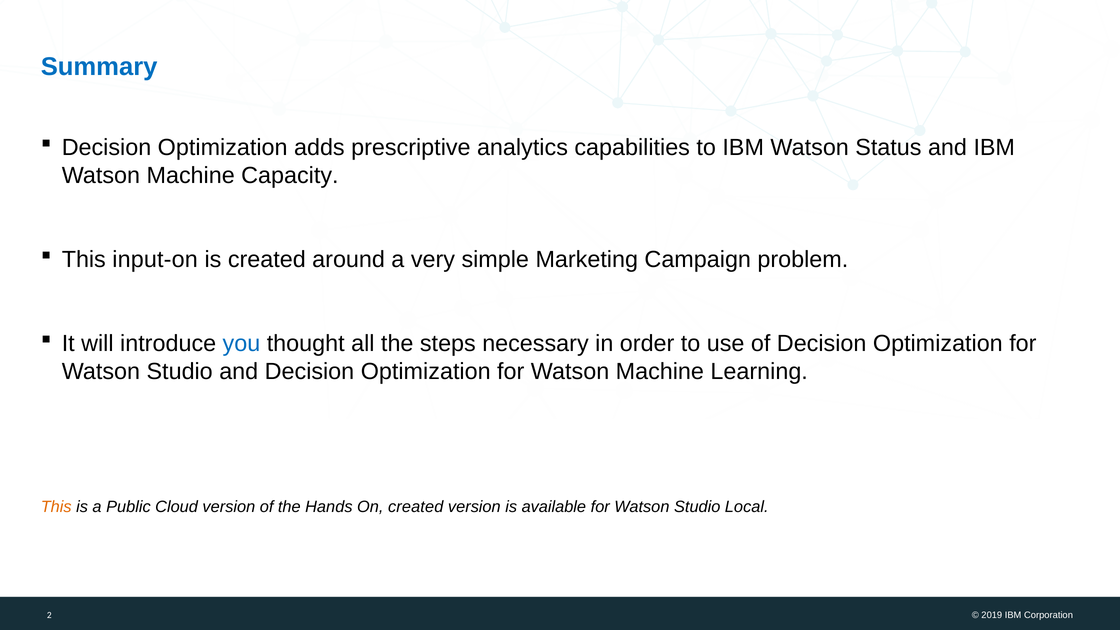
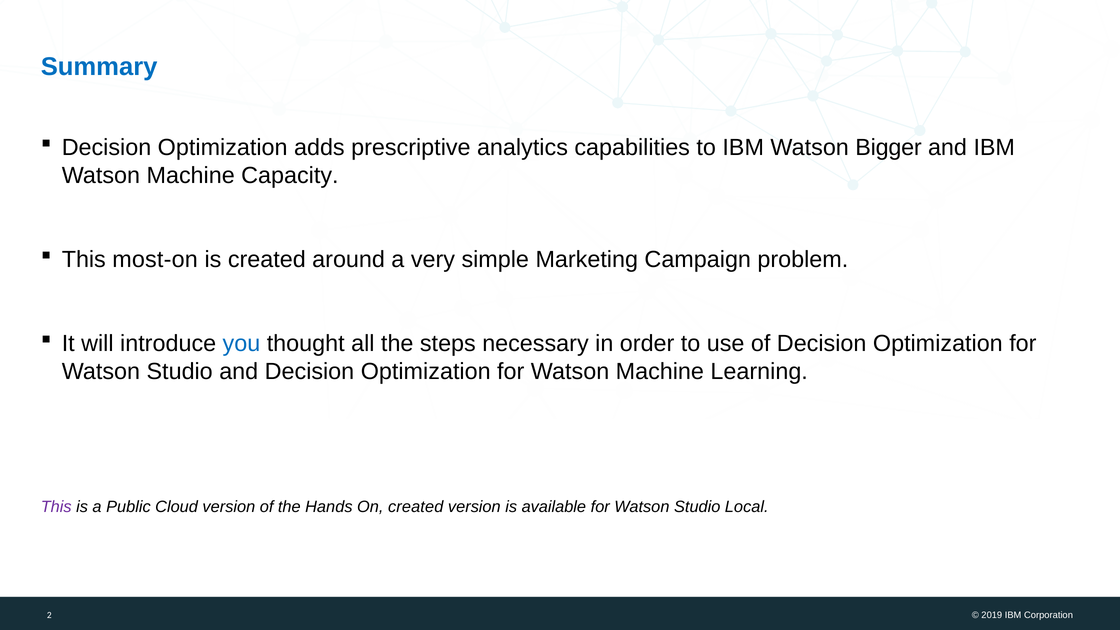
Status: Status -> Bigger
input-on: input-on -> most-on
This at (56, 507) colour: orange -> purple
